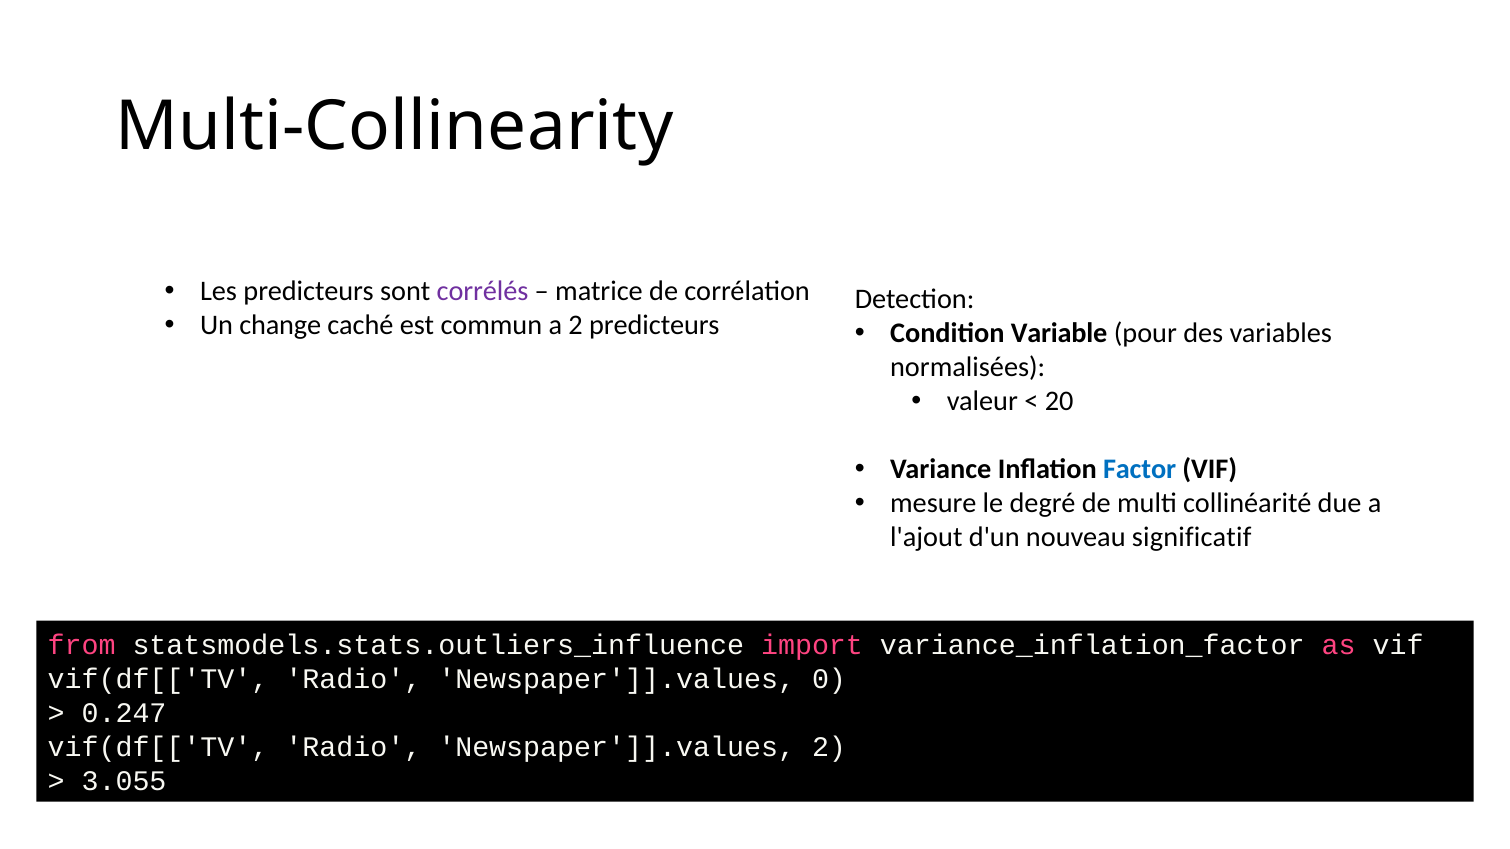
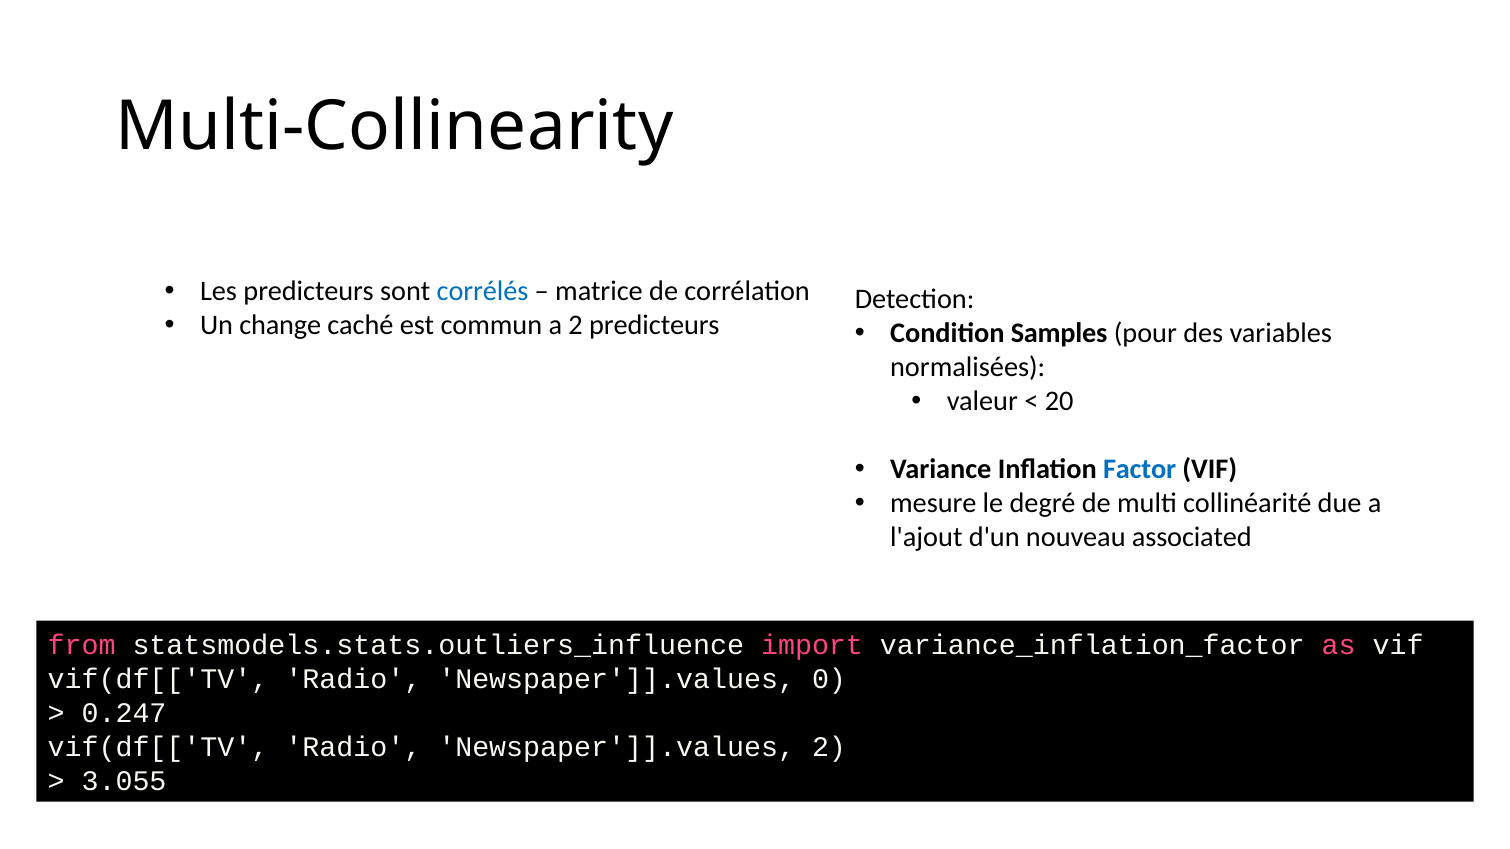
corrélés colour: purple -> blue
Variable: Variable -> Samples
significatif: significatif -> associated
